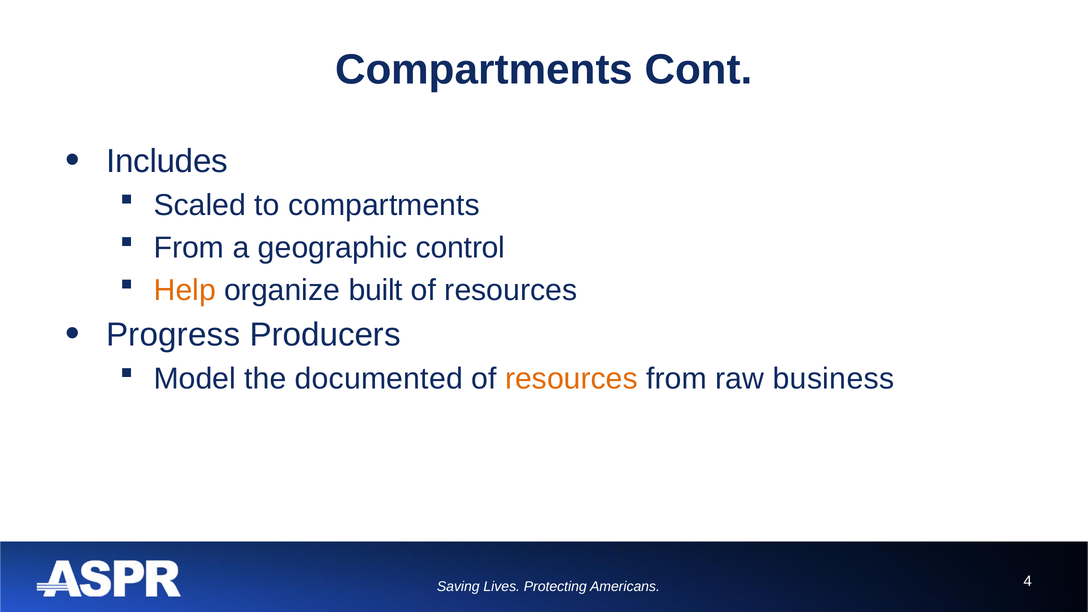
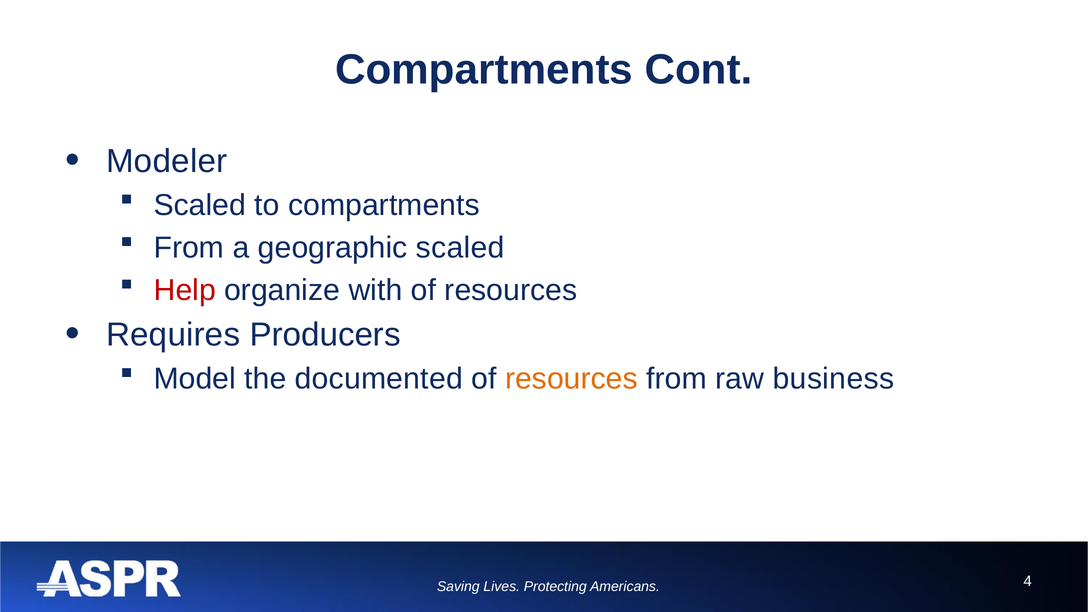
Includes: Includes -> Modeler
geographic control: control -> scaled
Help colour: orange -> red
built: built -> with
Progress: Progress -> Requires
